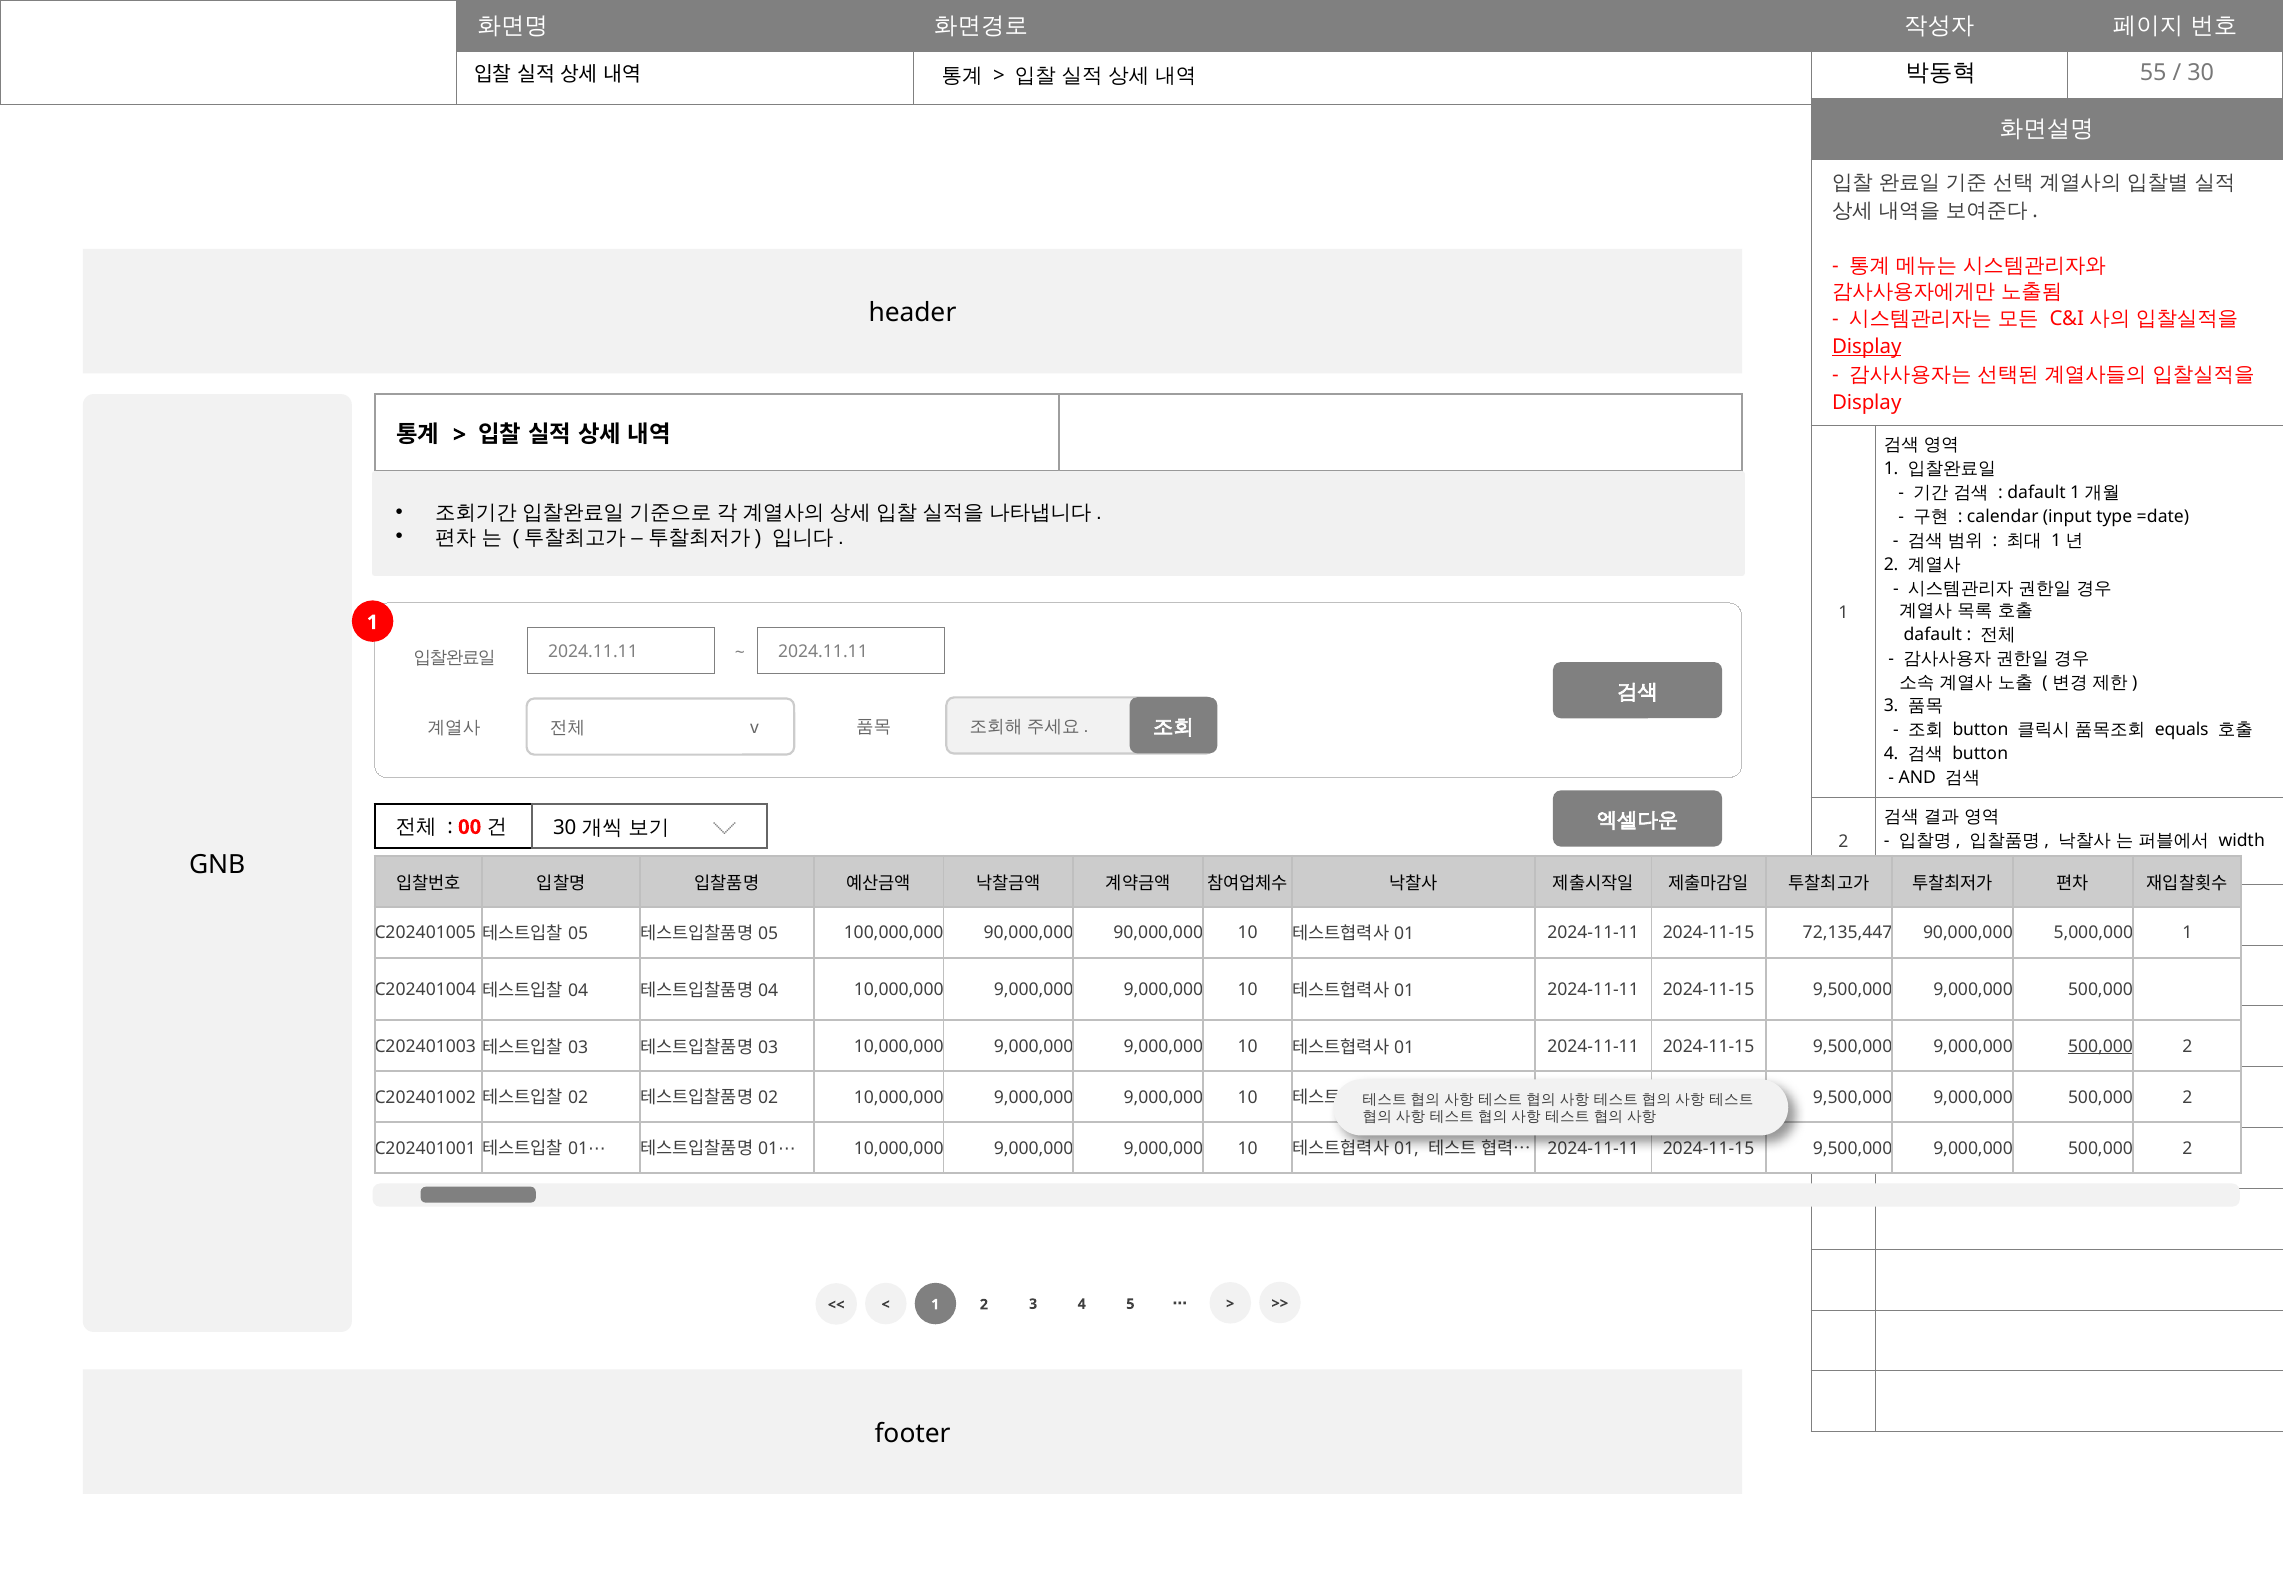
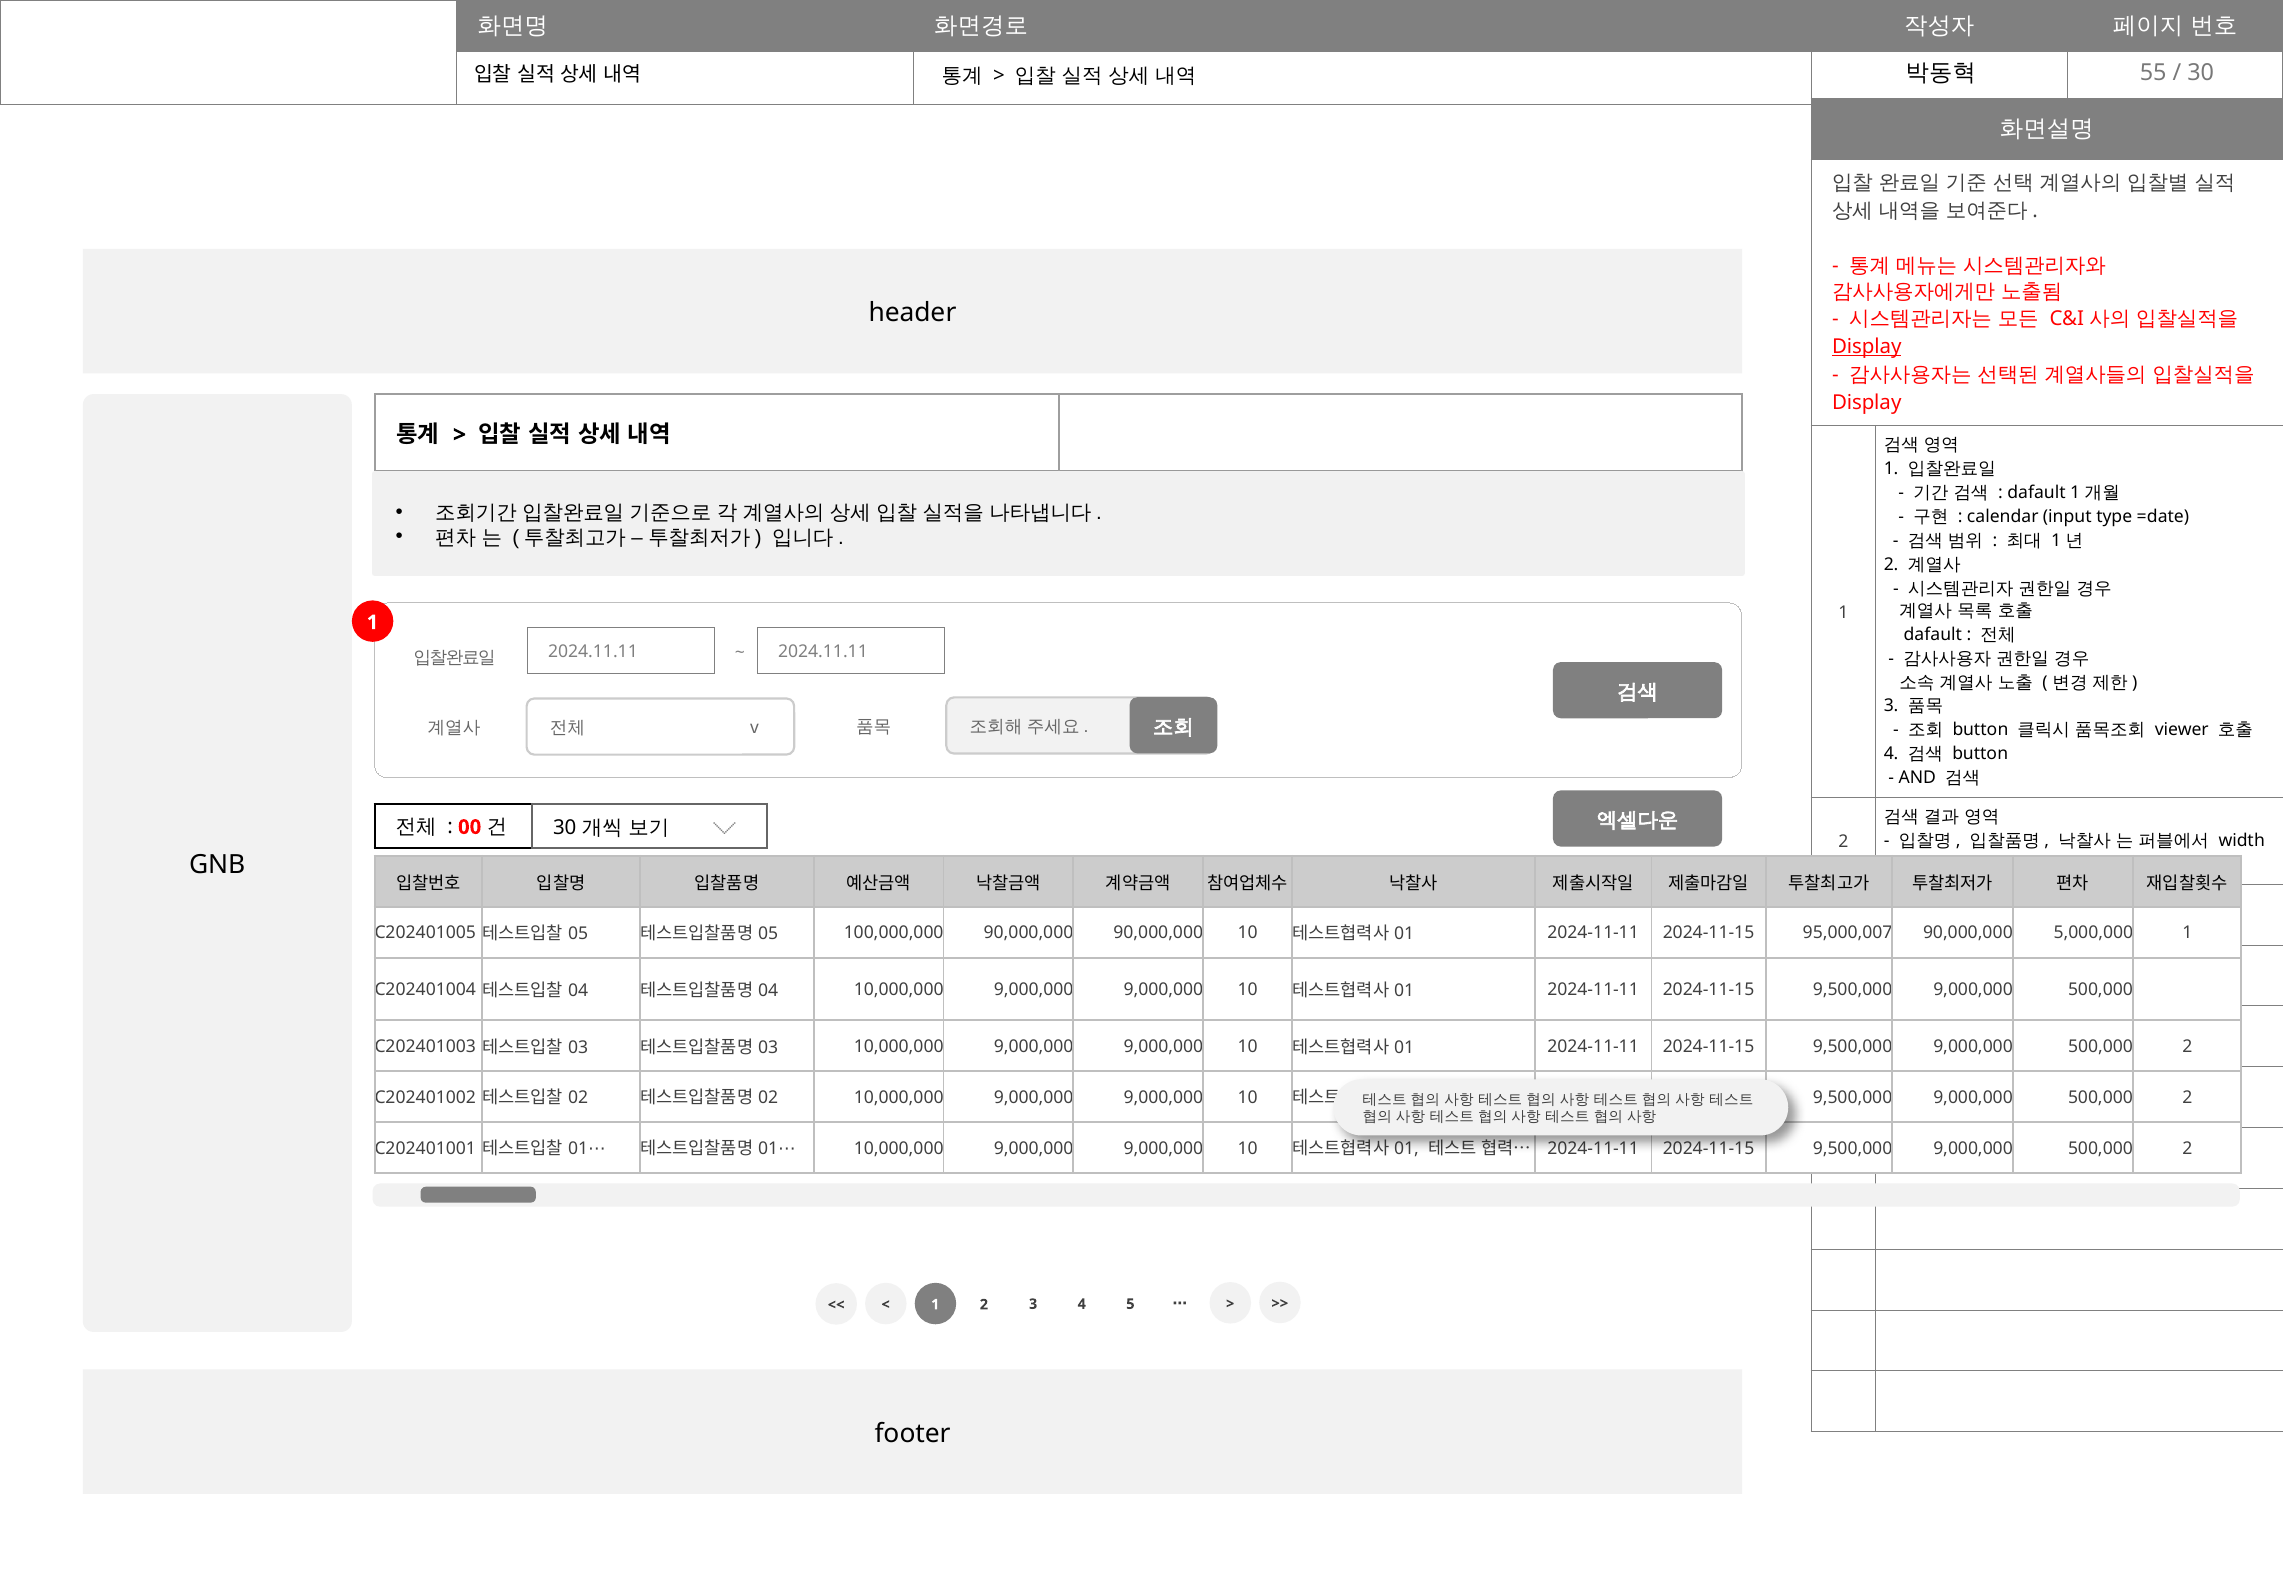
equals: equals -> viewer
72,135,447: 72,135,447 -> 95,000,007
500,000 at (2101, 1046) underline: present -> none
